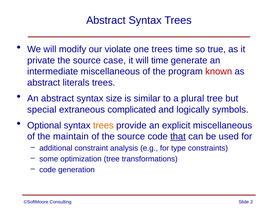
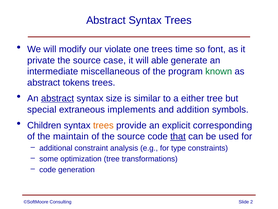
true: true -> font
will time: time -> able
known colour: red -> green
literals: literals -> tokens
abstract at (58, 98) underline: none -> present
plural: plural -> either
complicated: complicated -> implements
logically: logically -> addition
Optional: Optional -> Children
explicit miscellaneous: miscellaneous -> corresponding
